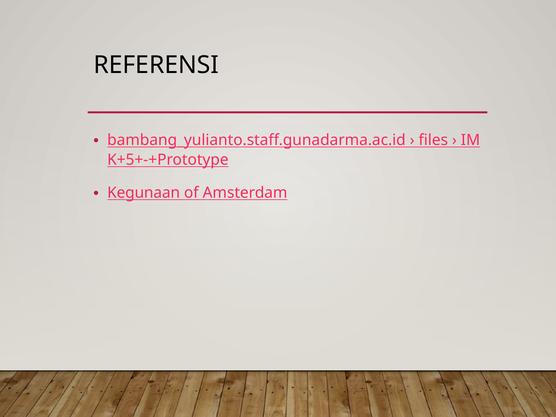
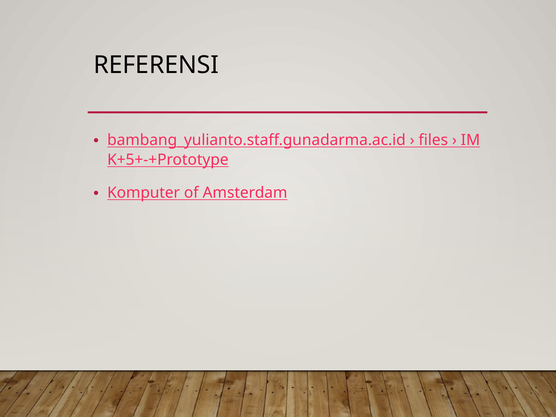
Kegunaan: Kegunaan -> Komputer
